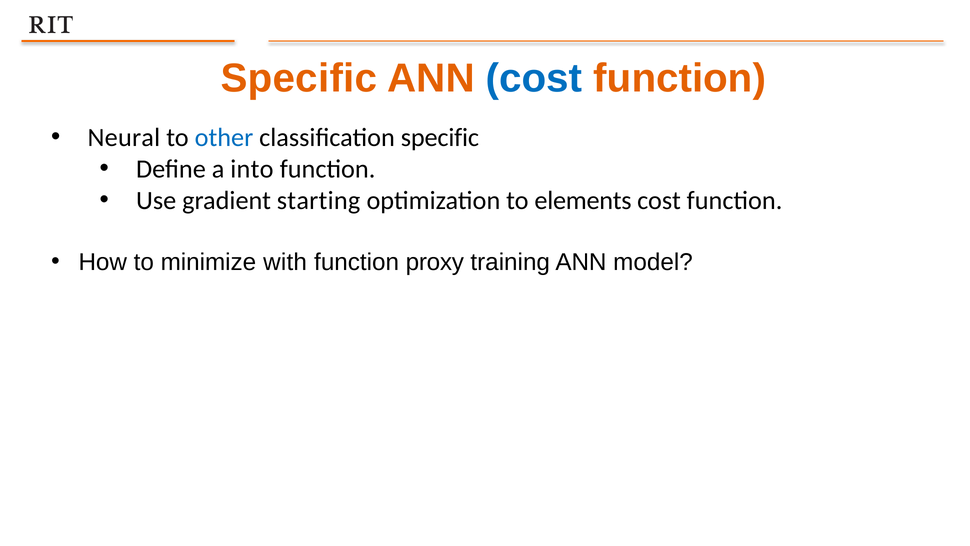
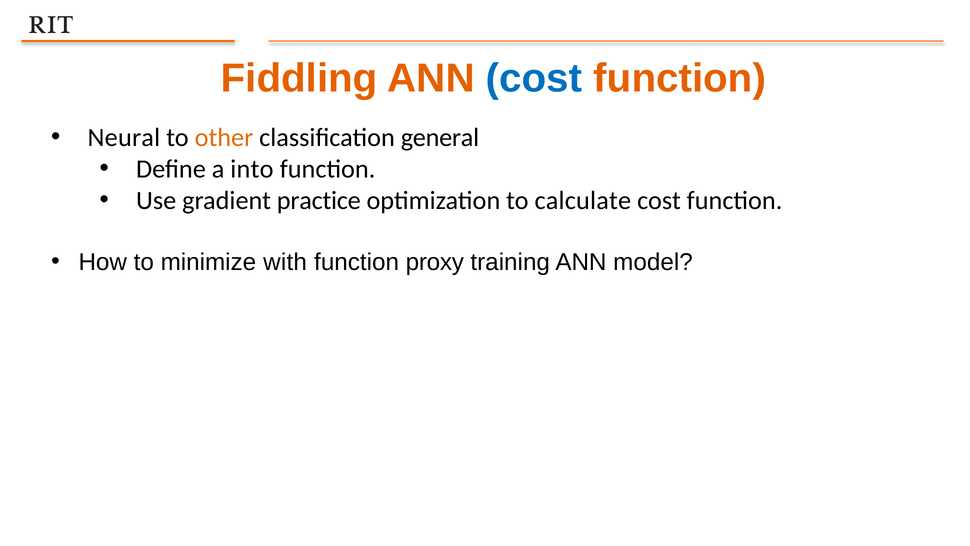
Specific at (299, 78): Specific -> Fiddling
other colour: blue -> orange
classification specific: specific -> general
starting: starting -> practice
elements: elements -> calculate
